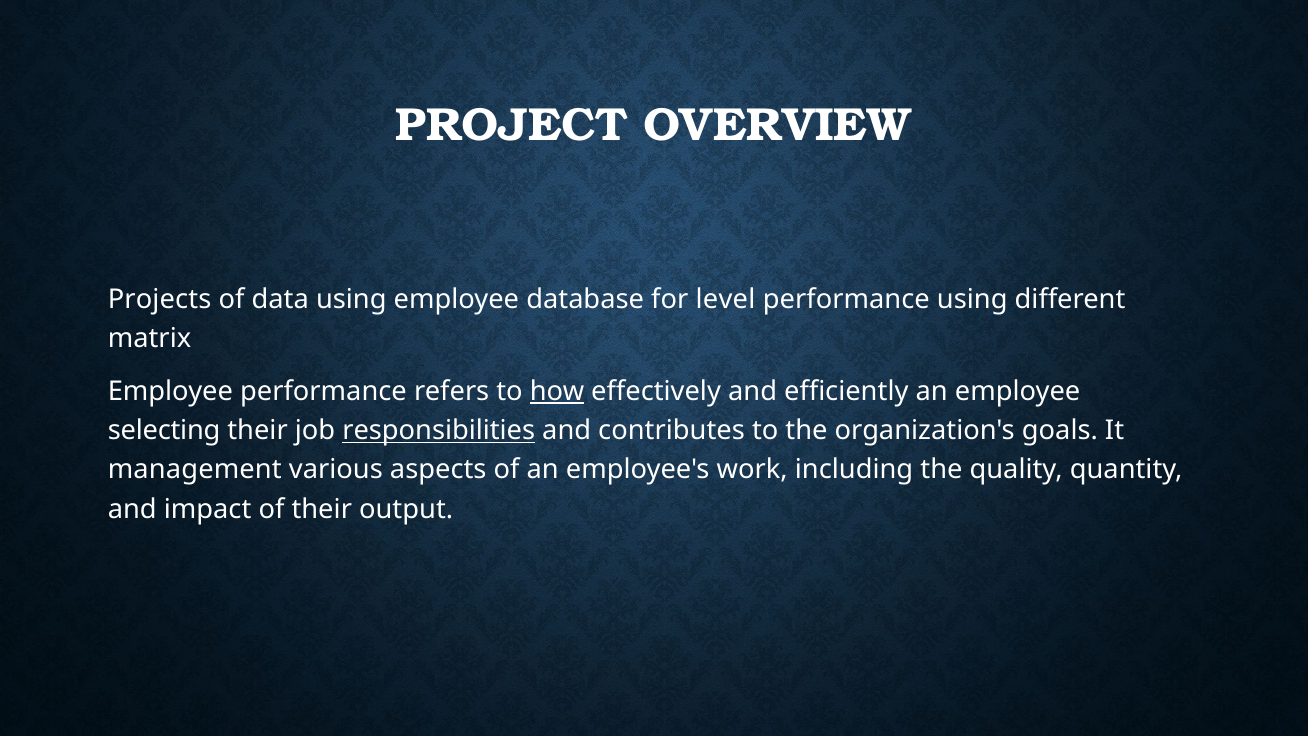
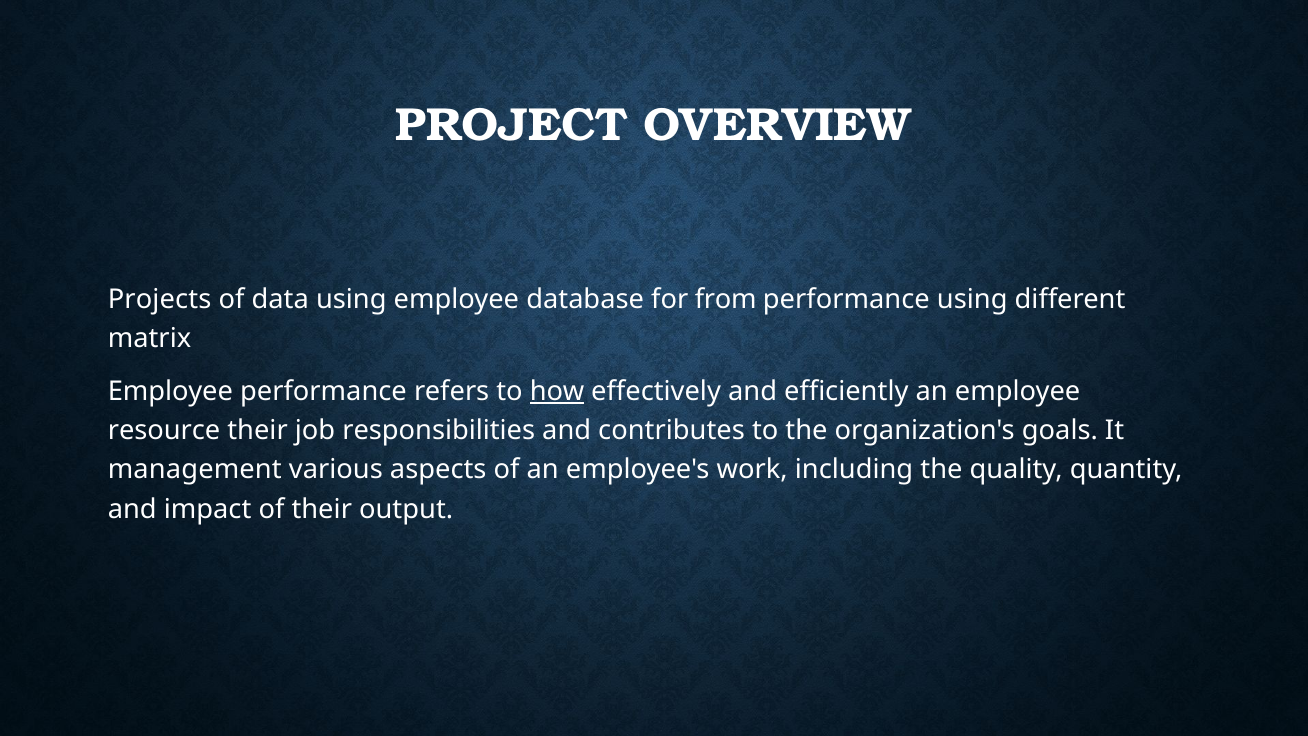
level: level -> from
selecting: selecting -> resource
responsibilities underline: present -> none
